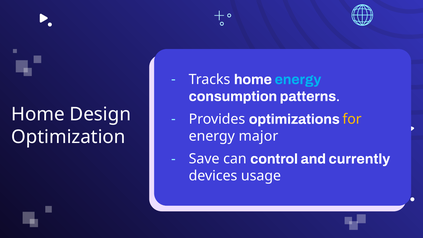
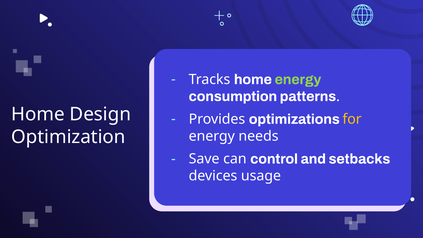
energy at (298, 79) colour: light blue -> light green
major: major -> needs
currently: currently -> setbacks
